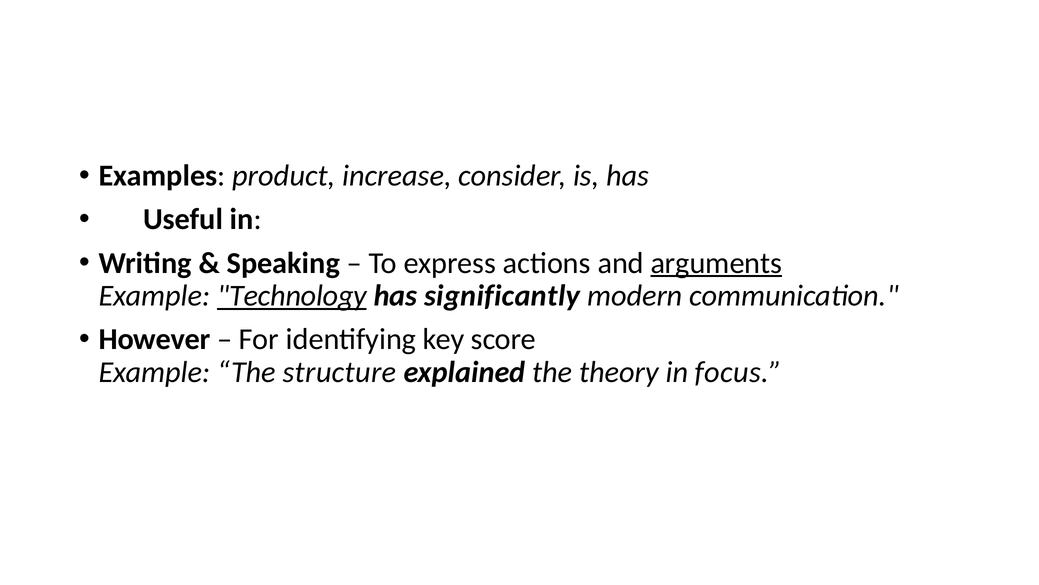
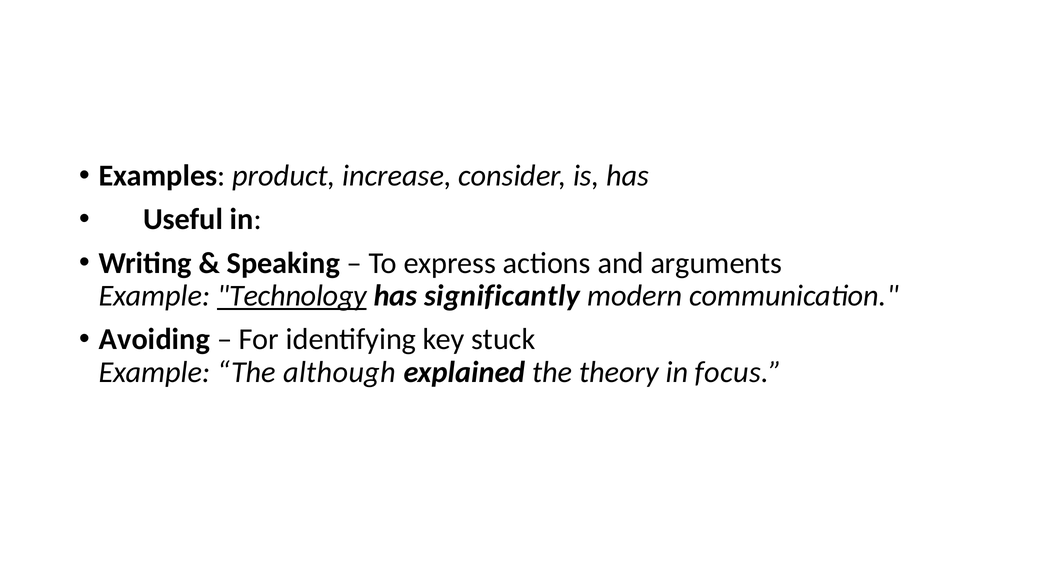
arguments underline: present -> none
However: However -> Avoiding
score: score -> stuck
structure: structure -> although
